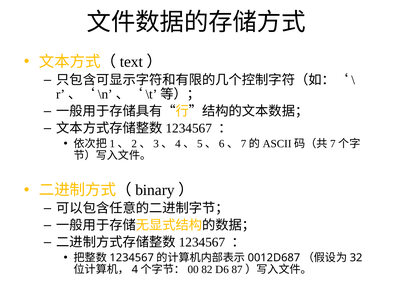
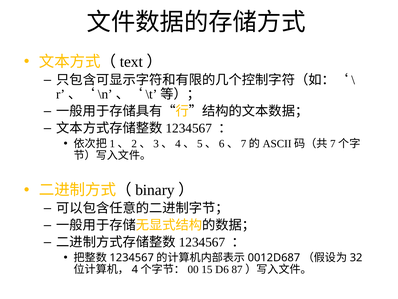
82: 82 -> 15
